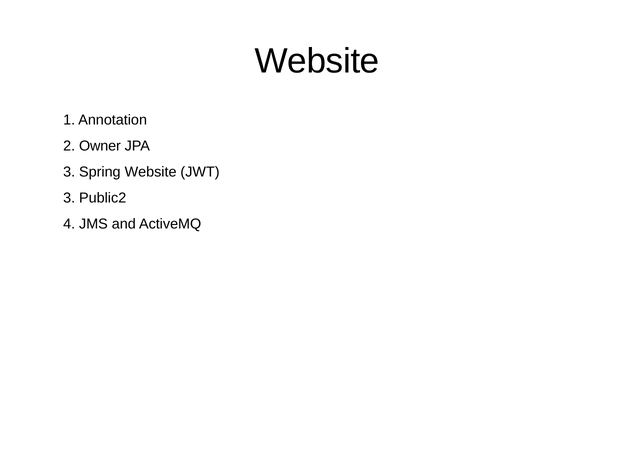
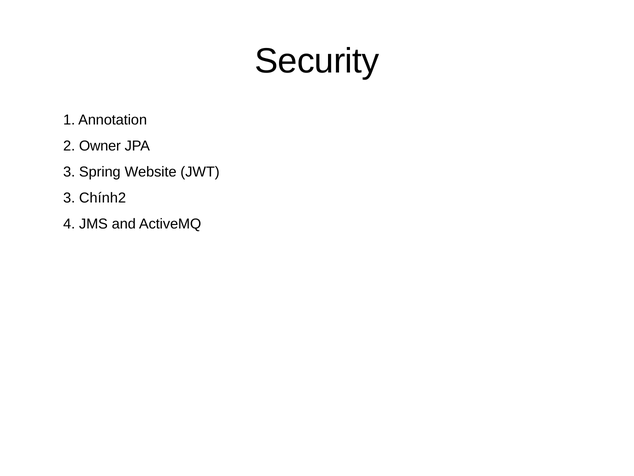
Website at (317, 61): Website -> Security
Public2: Public2 -> Chính2
